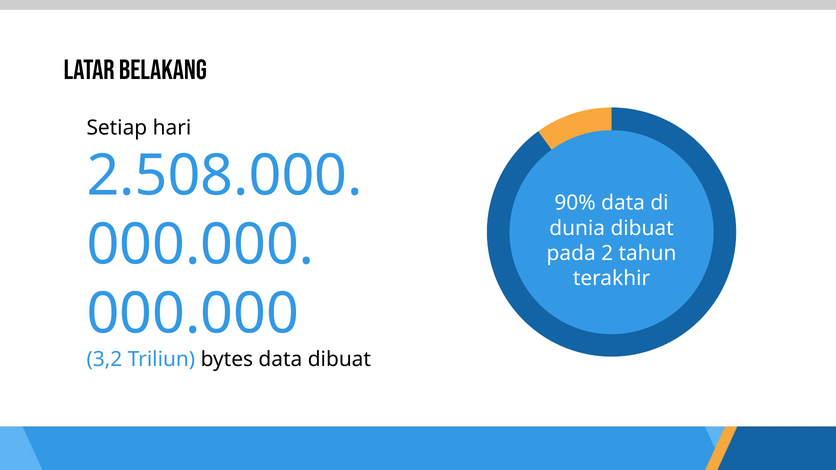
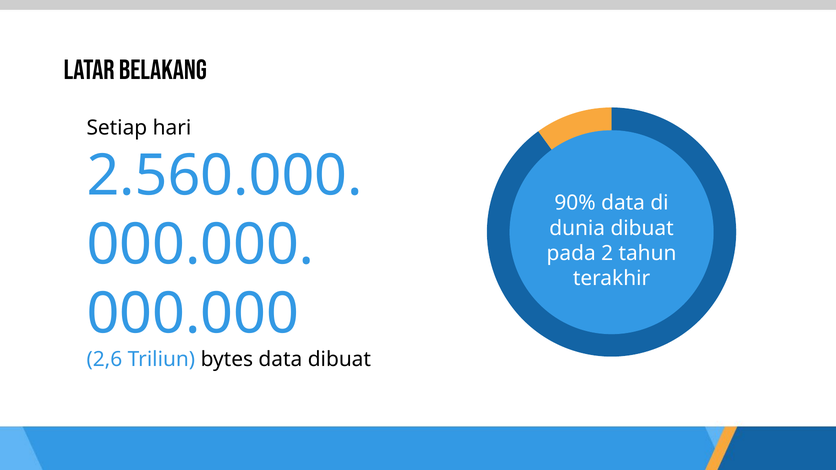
2.508.000: 2.508.000 -> 2.560.000
3,2: 3,2 -> 2,6
